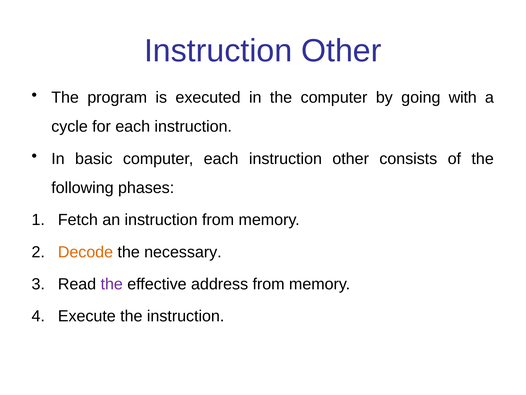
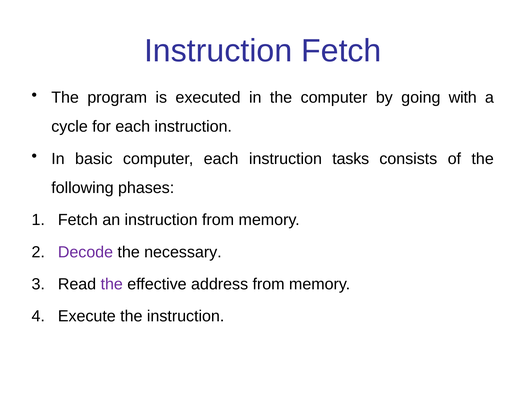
Other at (341, 51): Other -> Fetch
each instruction other: other -> tasks
Decode colour: orange -> purple
